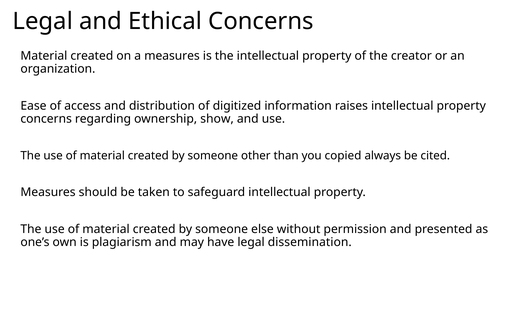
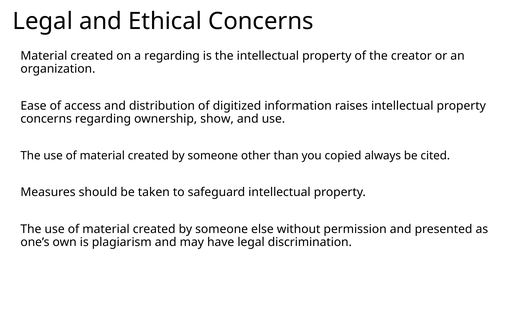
a measures: measures -> regarding
dissemination: dissemination -> discrimination
